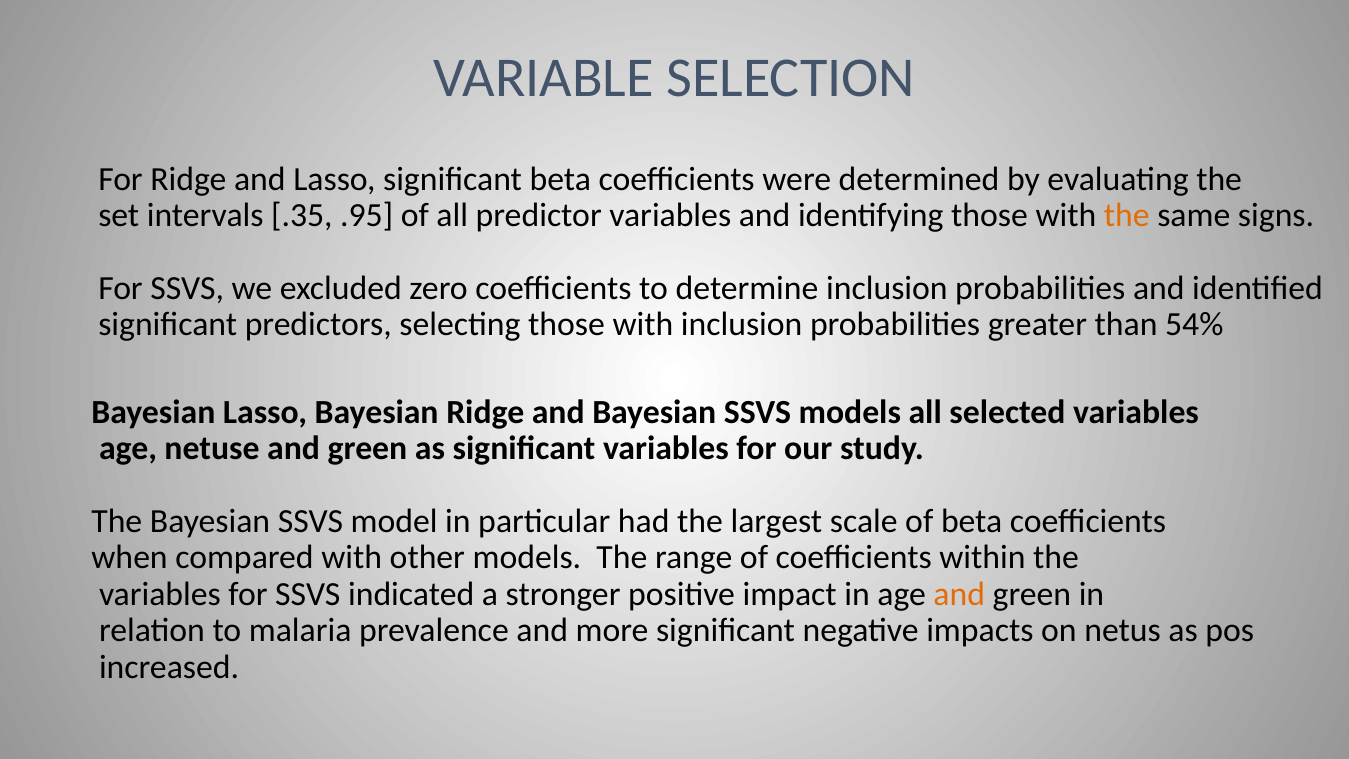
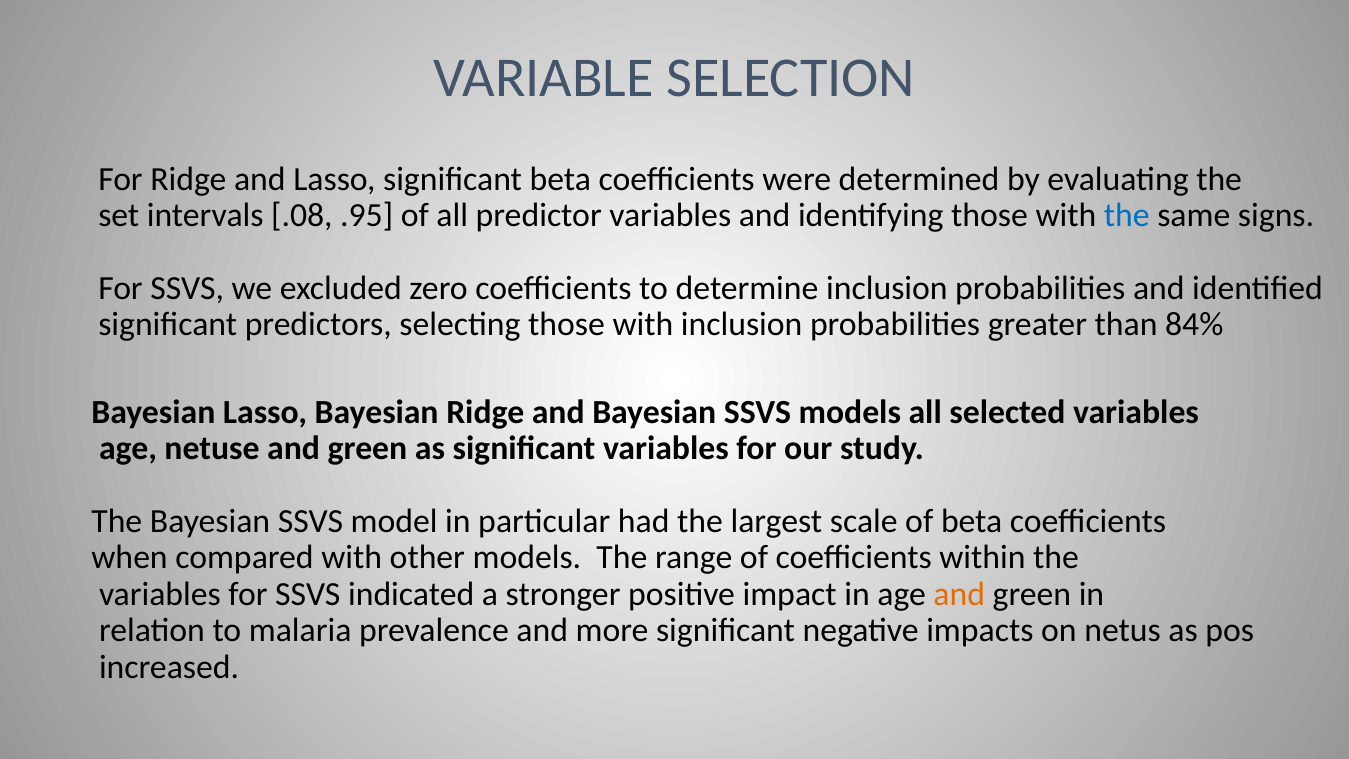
.35: .35 -> .08
the at (1127, 215) colour: orange -> blue
54%: 54% -> 84%
